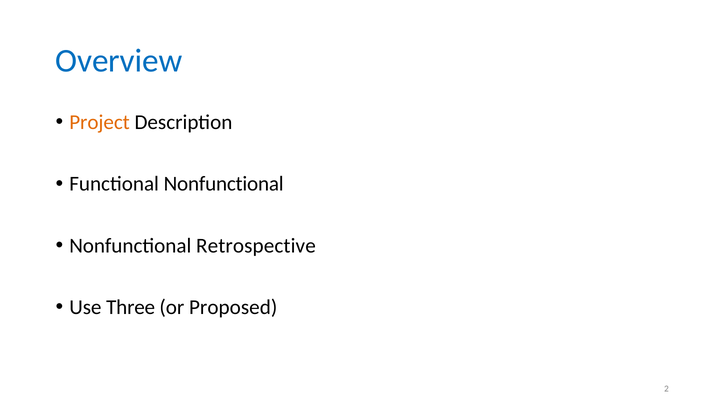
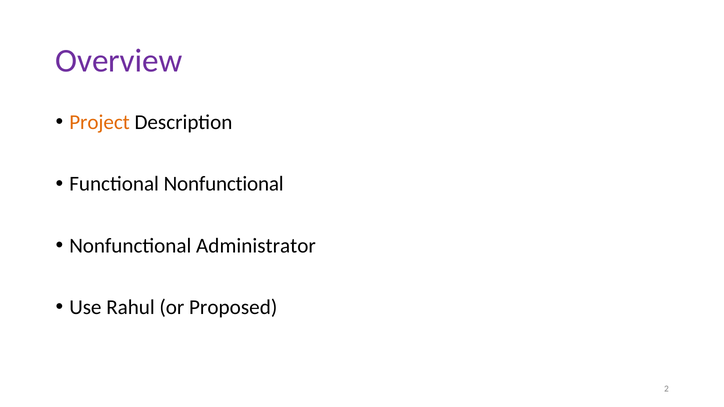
Overview colour: blue -> purple
Retrospective: Retrospective -> Administrator
Three: Three -> Rahul
